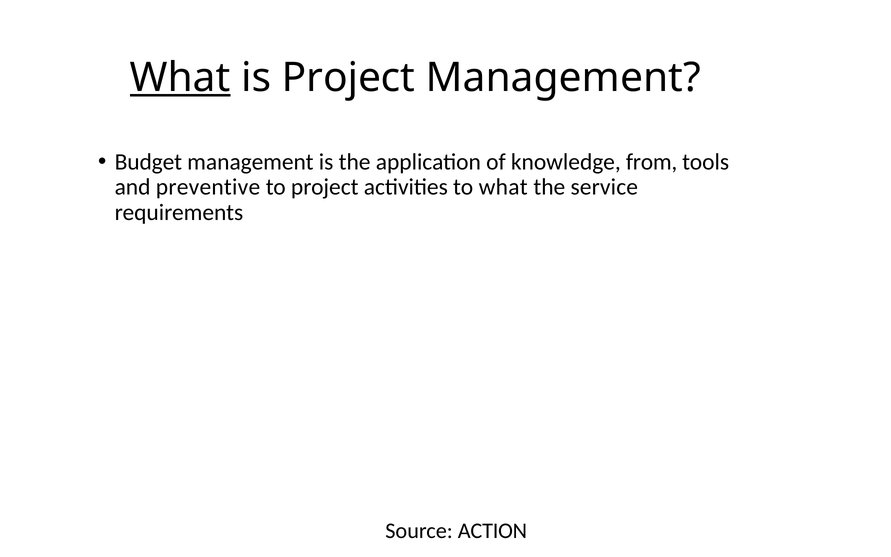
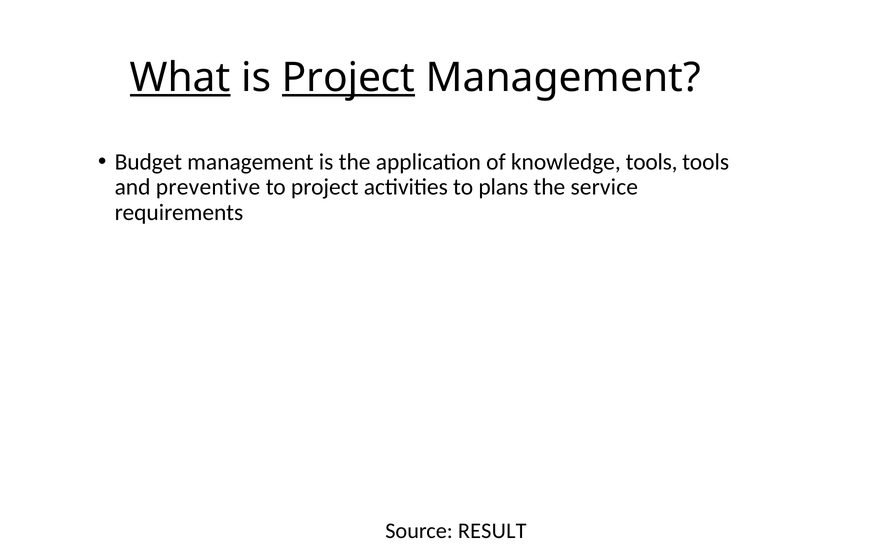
Project at (348, 78) underline: none -> present
knowledge from: from -> tools
to what: what -> plans
ACTION: ACTION -> RESULT
